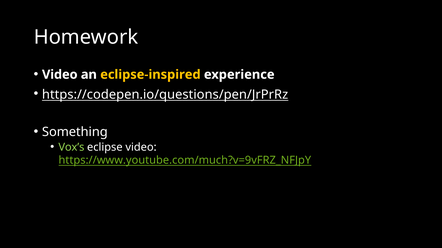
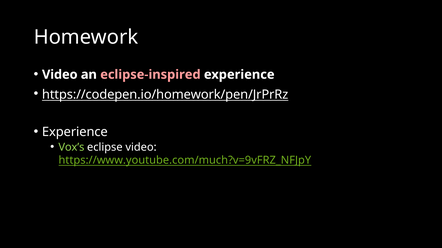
eclipse-inspired colour: yellow -> pink
https://codepen.io/questions/pen/JrPrRz: https://codepen.io/questions/pen/JrPrRz -> https://codepen.io/homework/pen/JrPrRz
Something at (75, 132): Something -> Experience
